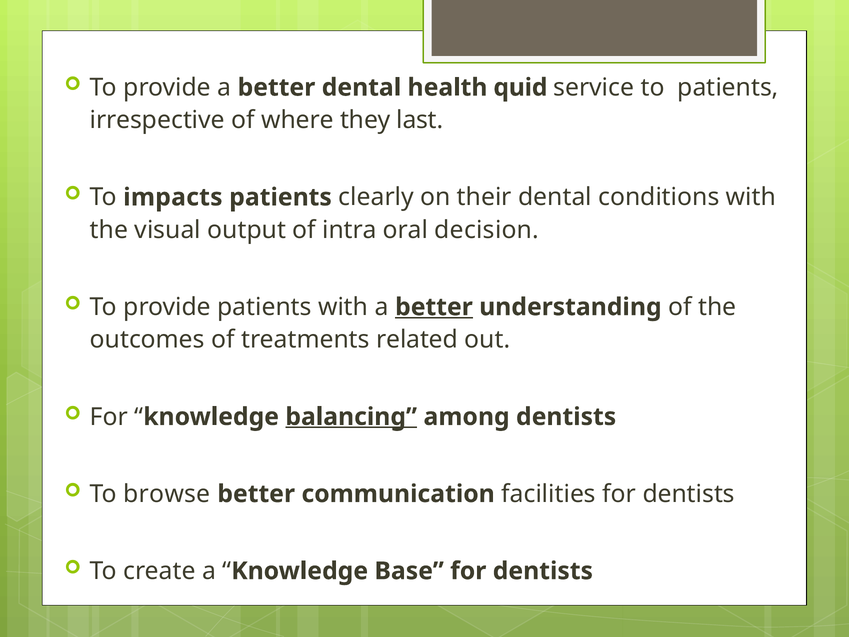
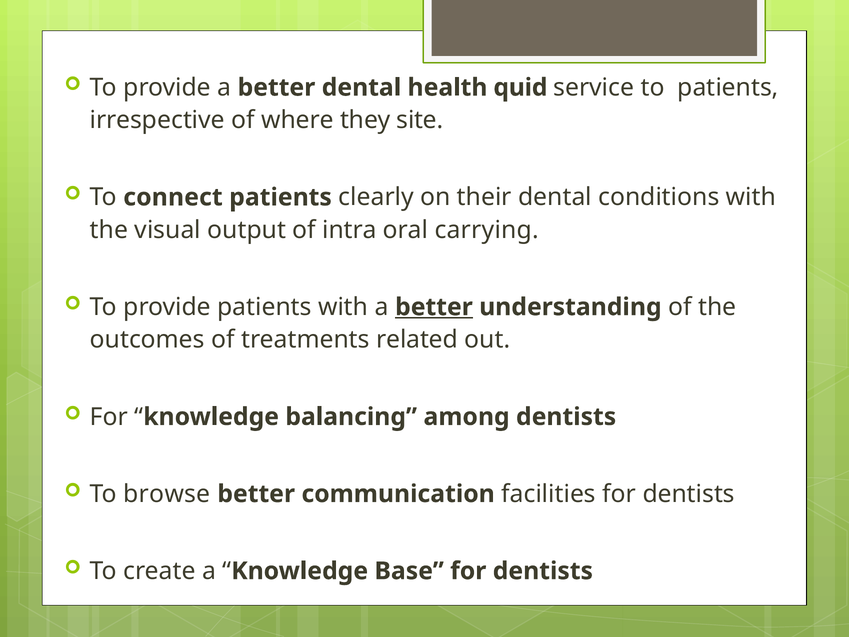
last: last -> site
impacts: impacts -> connect
decision: decision -> carrying
balancing underline: present -> none
